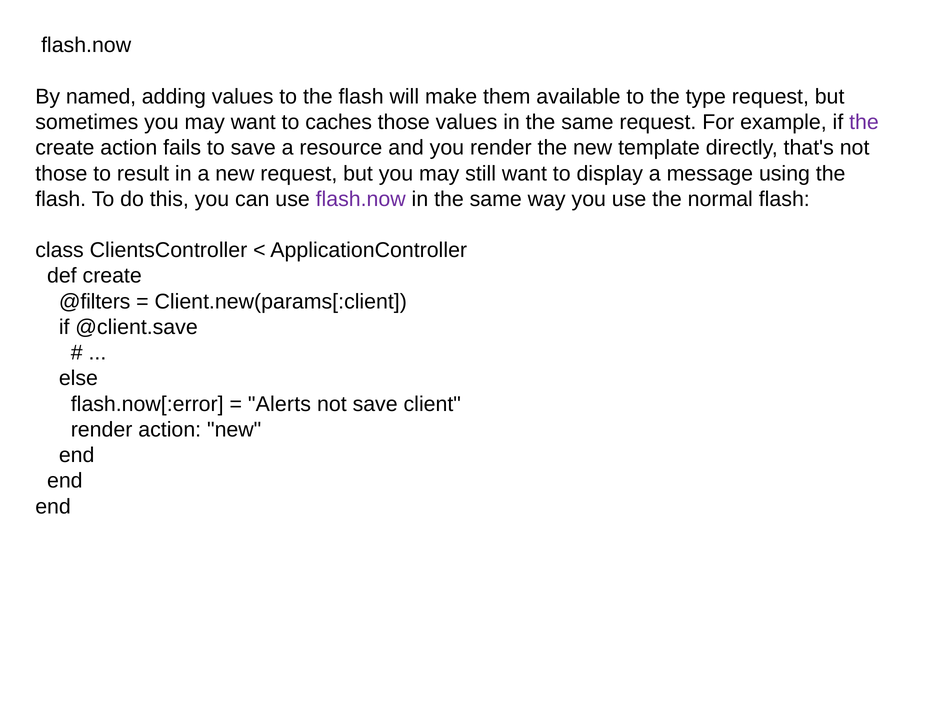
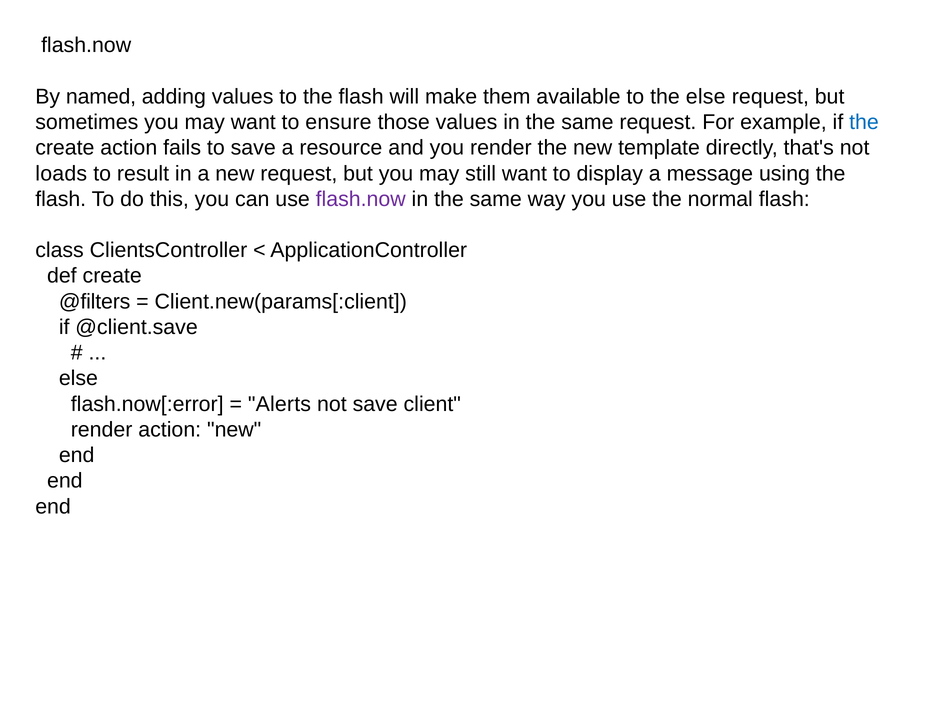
the type: type -> else
caches: caches -> ensure
the at (864, 122) colour: purple -> blue
those at (61, 173): those -> loads
